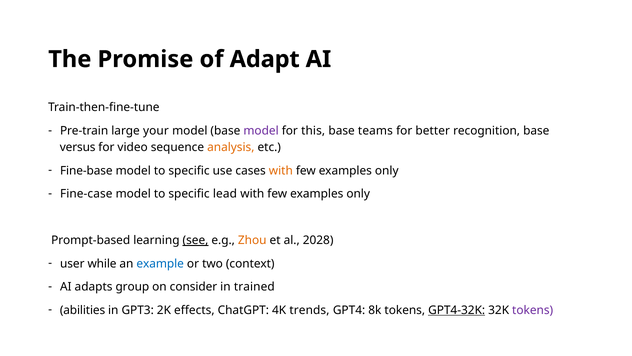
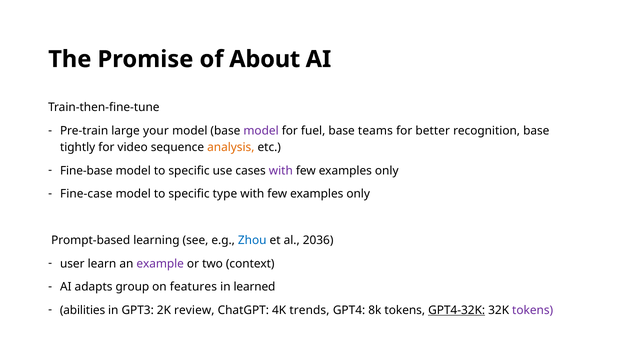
Adapt: Adapt -> About
this: this -> fuel
versus: versus -> tightly
with at (281, 170) colour: orange -> purple
lead: lead -> type
see underline: present -> none
Zhou colour: orange -> blue
2028: 2028 -> 2036
while: while -> learn
example colour: blue -> purple
consider: consider -> features
trained: trained -> learned
effects: effects -> review
